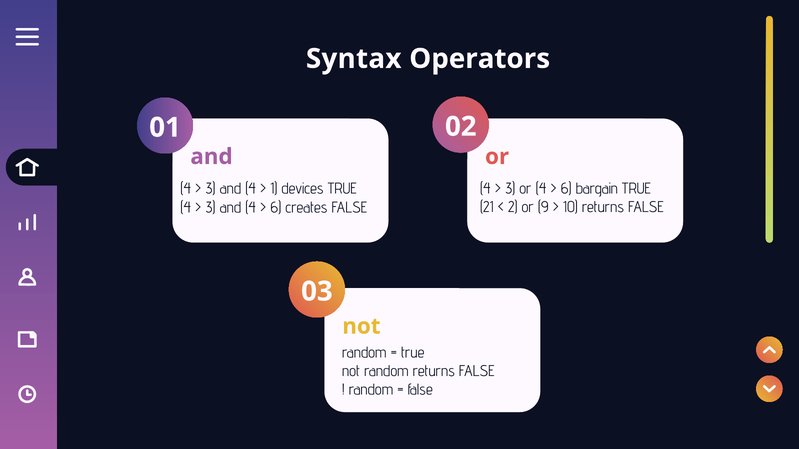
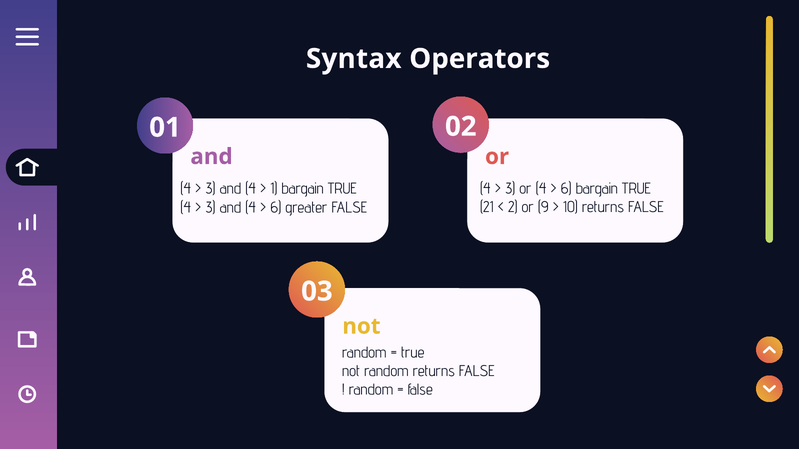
1 devices: devices -> bargain
creates: creates -> greater
